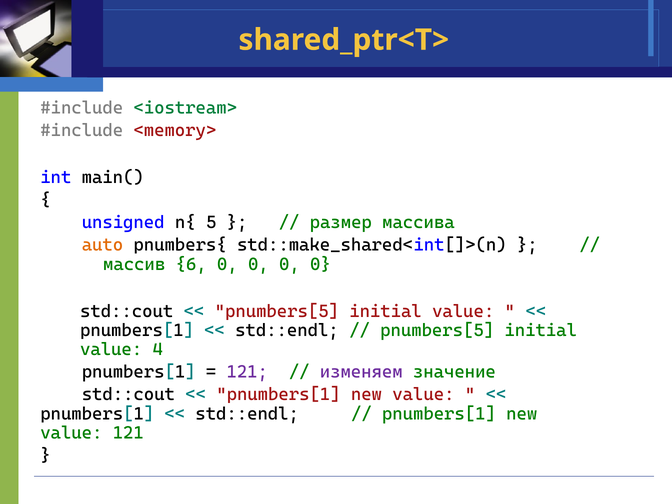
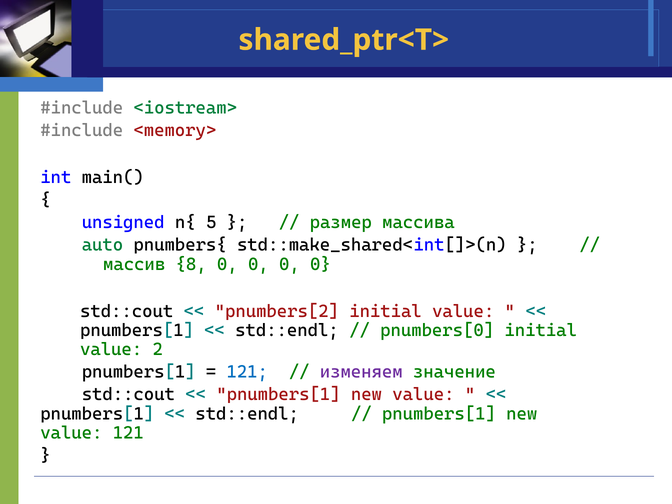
auto colour: orange -> green
6: 6 -> 8
pnumbers[5 at (277, 311): pnumbers[5 -> pnumbers[2
pnumbers[5 at (437, 330): pnumbers[5 -> pnumbers[0
4: 4 -> 2
121 at (247, 372) colour: purple -> blue
